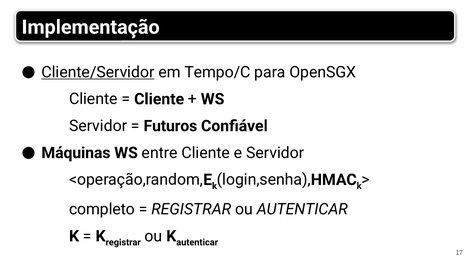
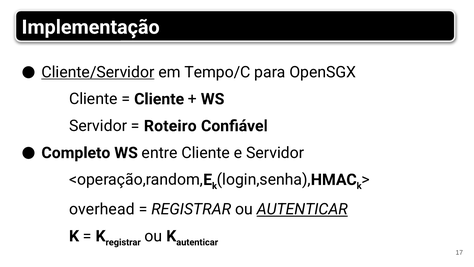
Futuros: Futuros -> Roteiro
Máquinas: Máquinas -> Completo
completo: completo -> overhead
AUTENTICAR at (302, 209) underline: none -> present
